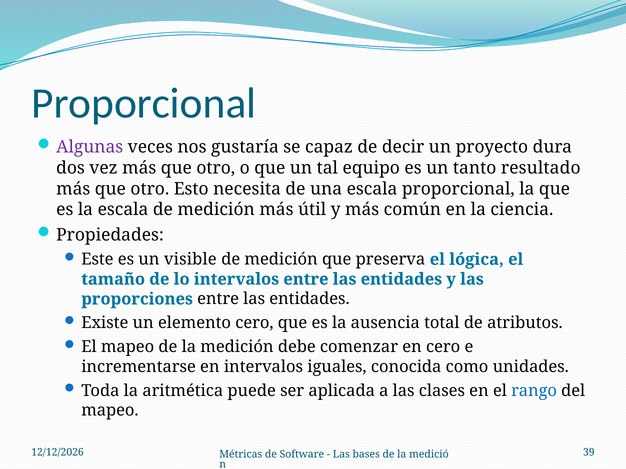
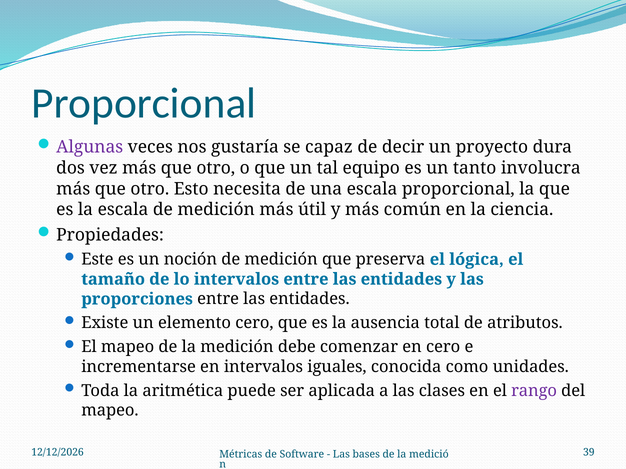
resultado: resultado -> involucra
visible: visible -> noción
rango colour: blue -> purple
